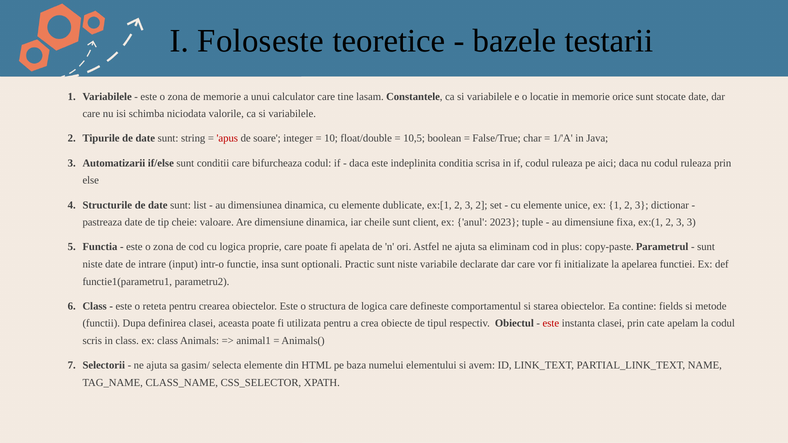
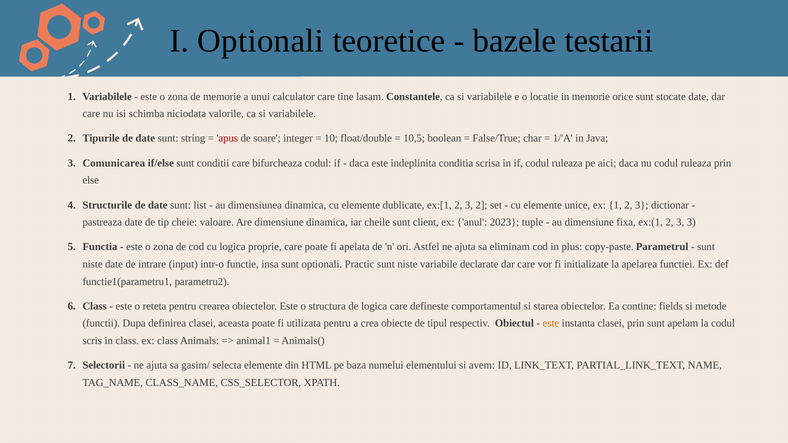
I Foloseste: Foloseste -> Optionali
Automatizarii: Automatizarii -> Comunicarea
este at (551, 324) colour: red -> orange
prin cate: cate -> sunt
